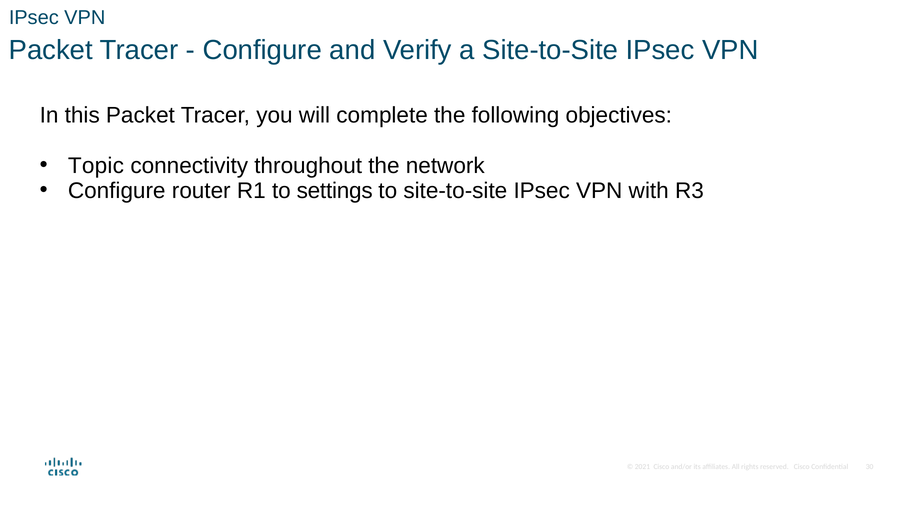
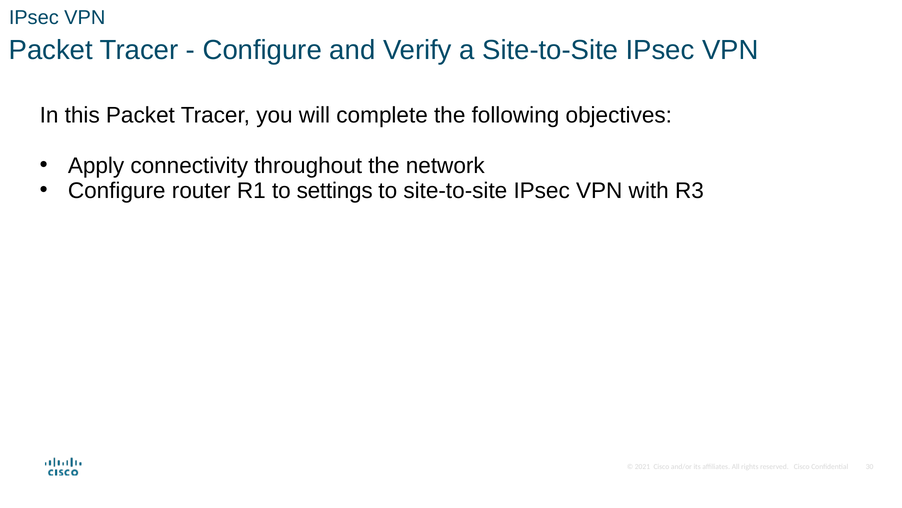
Topic: Topic -> Apply
